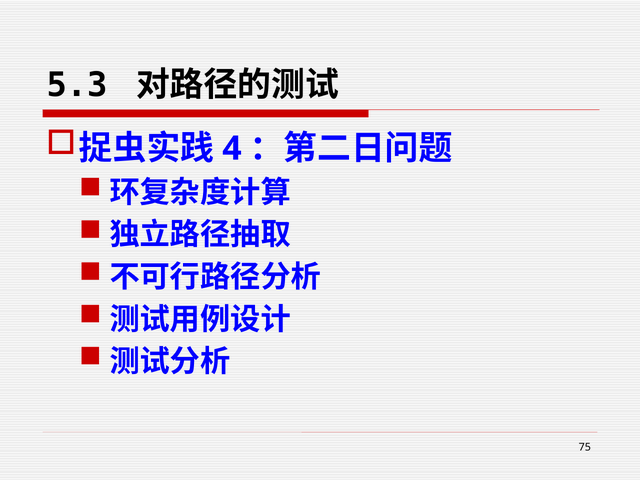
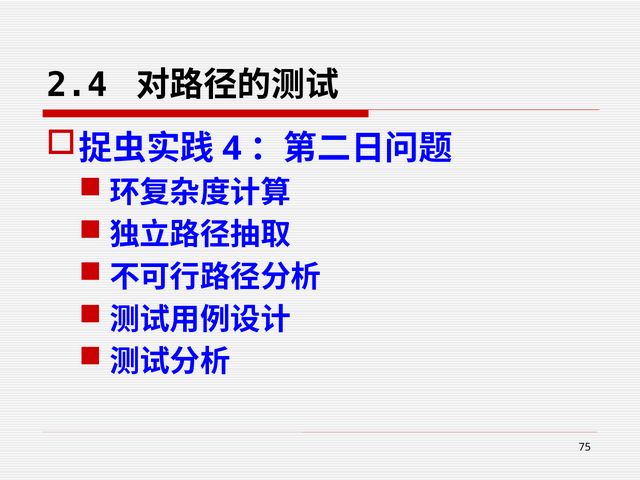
5.3: 5.3 -> 2.4
